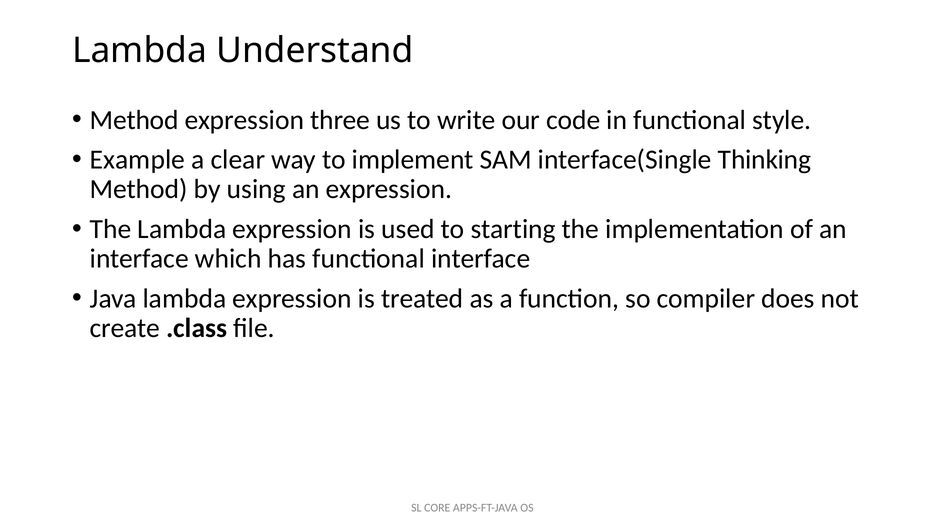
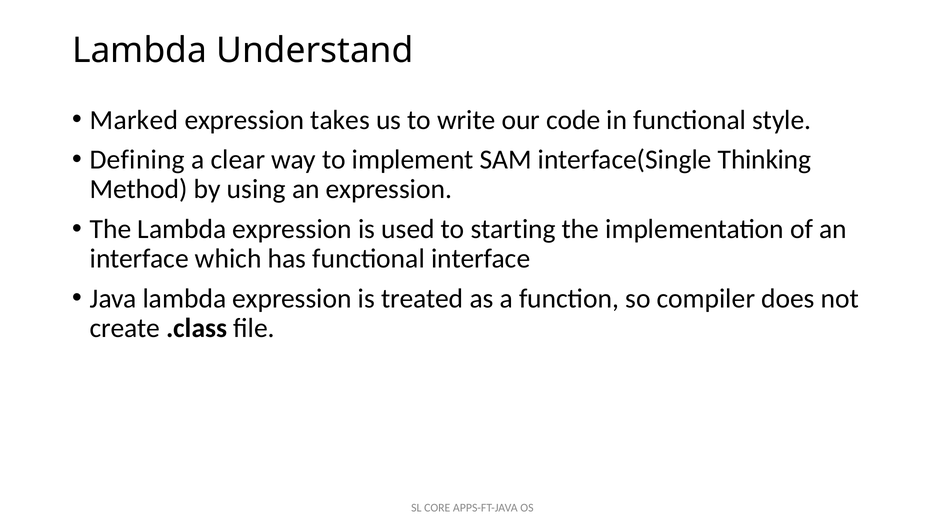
Method at (134, 120): Method -> Marked
three: three -> takes
Example: Example -> Defining
